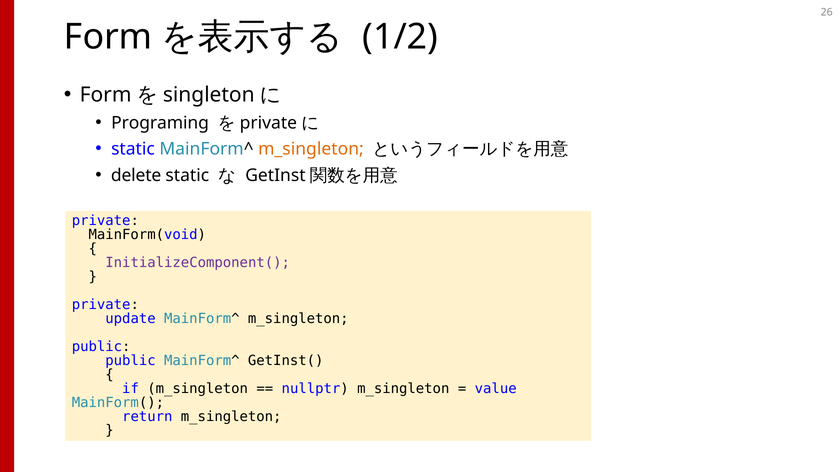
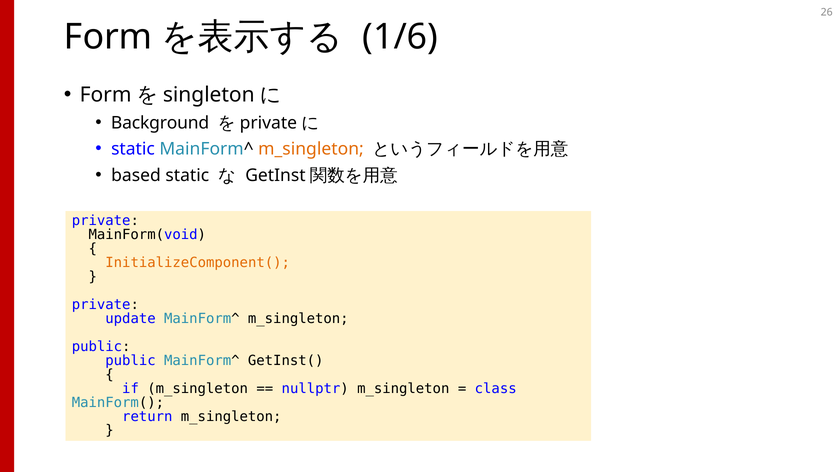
1/2: 1/2 -> 1/6
Programing: Programing -> Background
delete: delete -> based
InitializeComponent( colour: purple -> orange
value: value -> class
